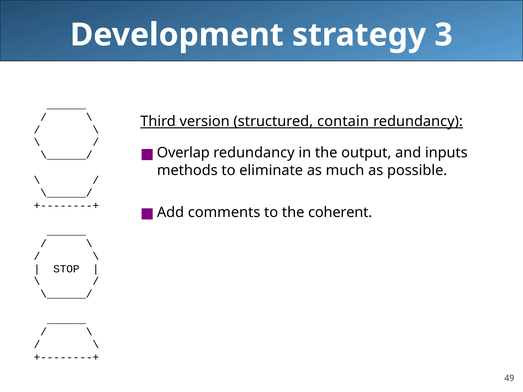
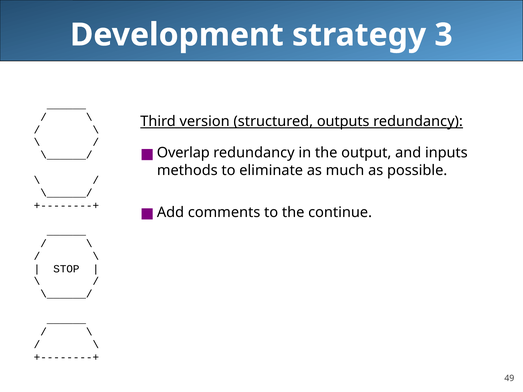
contain: contain -> outputs
coherent: coherent -> continue
